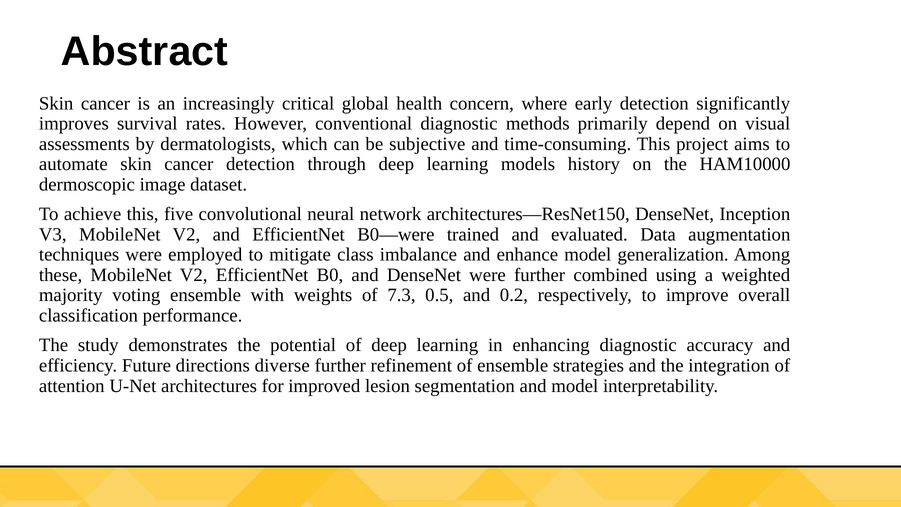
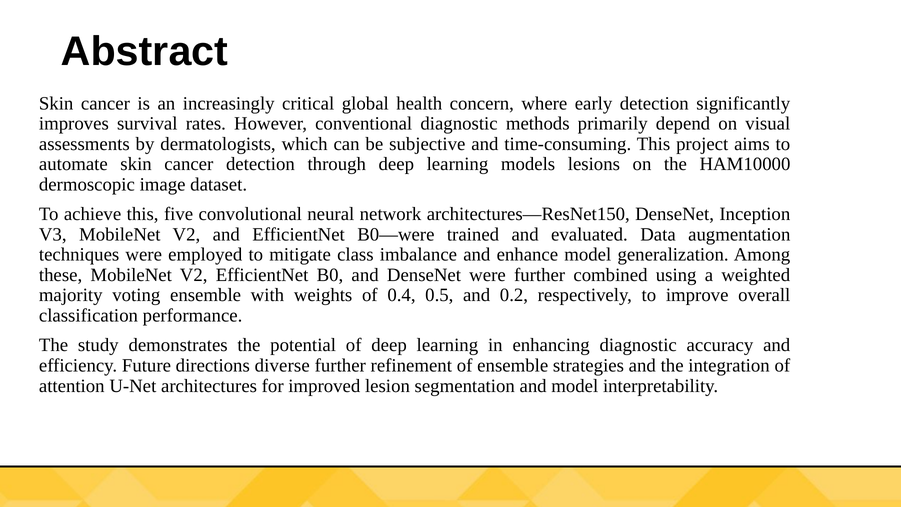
history: history -> lesions
7.3: 7.3 -> 0.4
